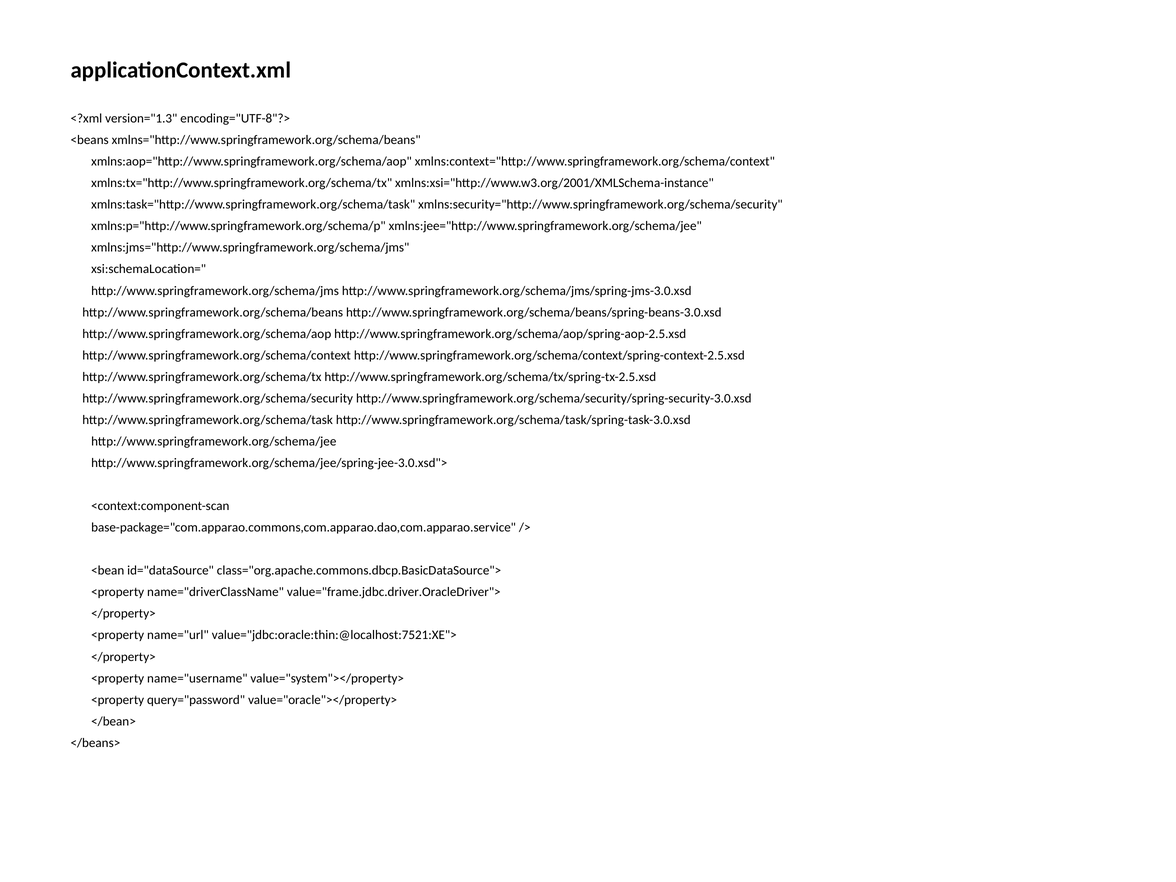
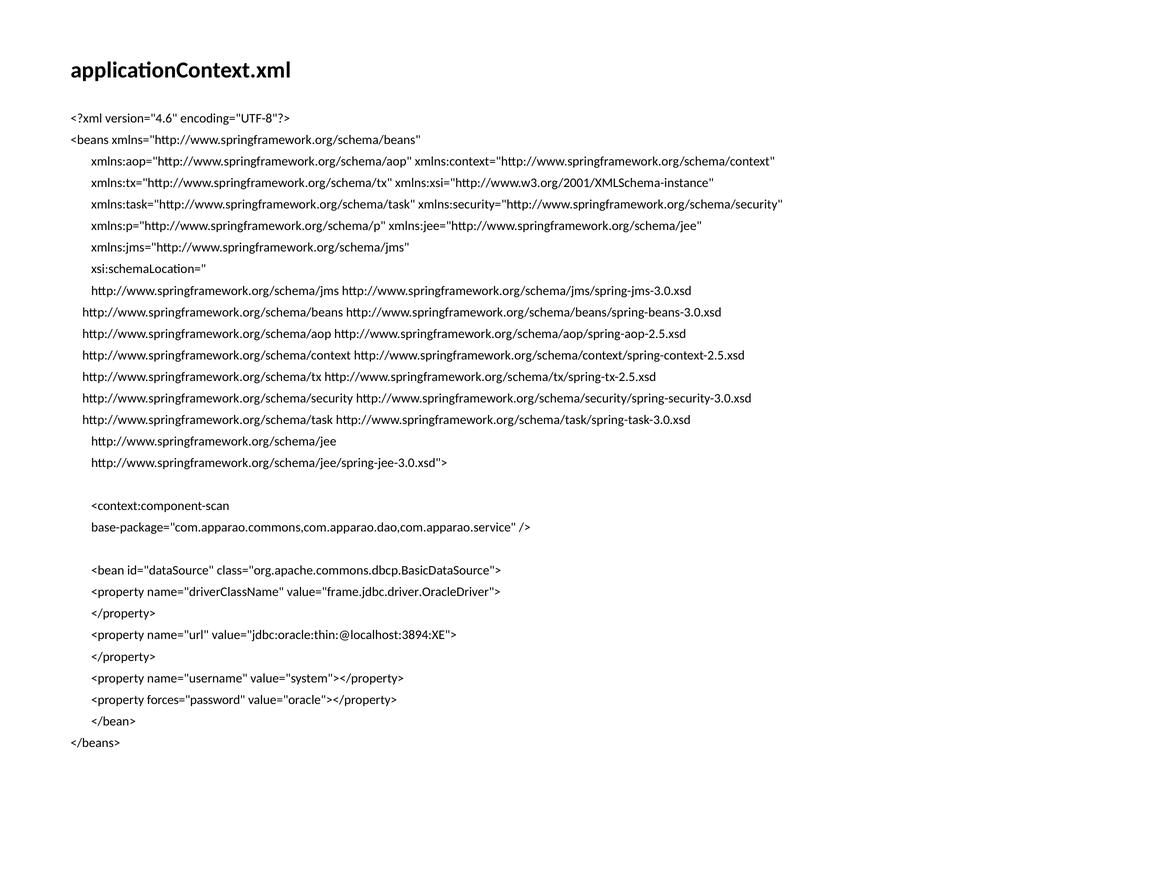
version="1.3: version="1.3 -> version="4.6
value="jdbc:oracle:thin:@localhost:7521:XE">: value="jdbc:oracle:thin:@localhost:7521:XE"> -> value="jdbc:oracle:thin:@localhost:3894:XE">
query="password: query="password -> forces="password
